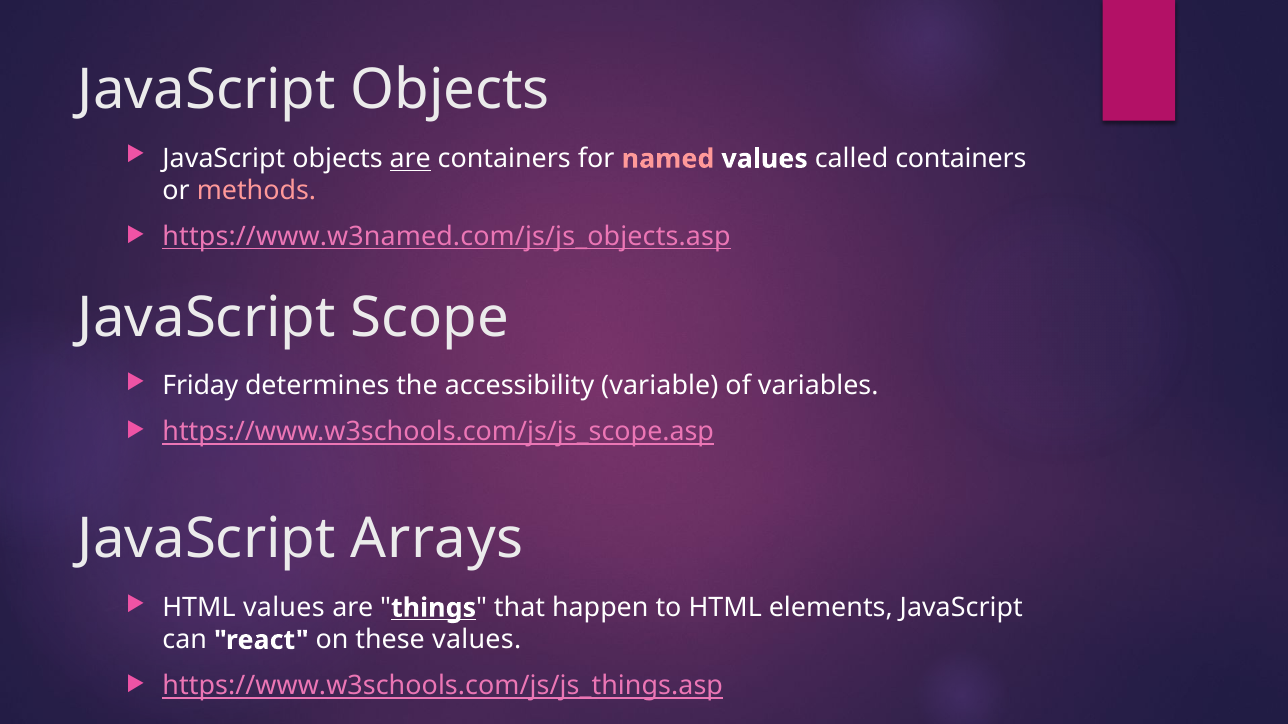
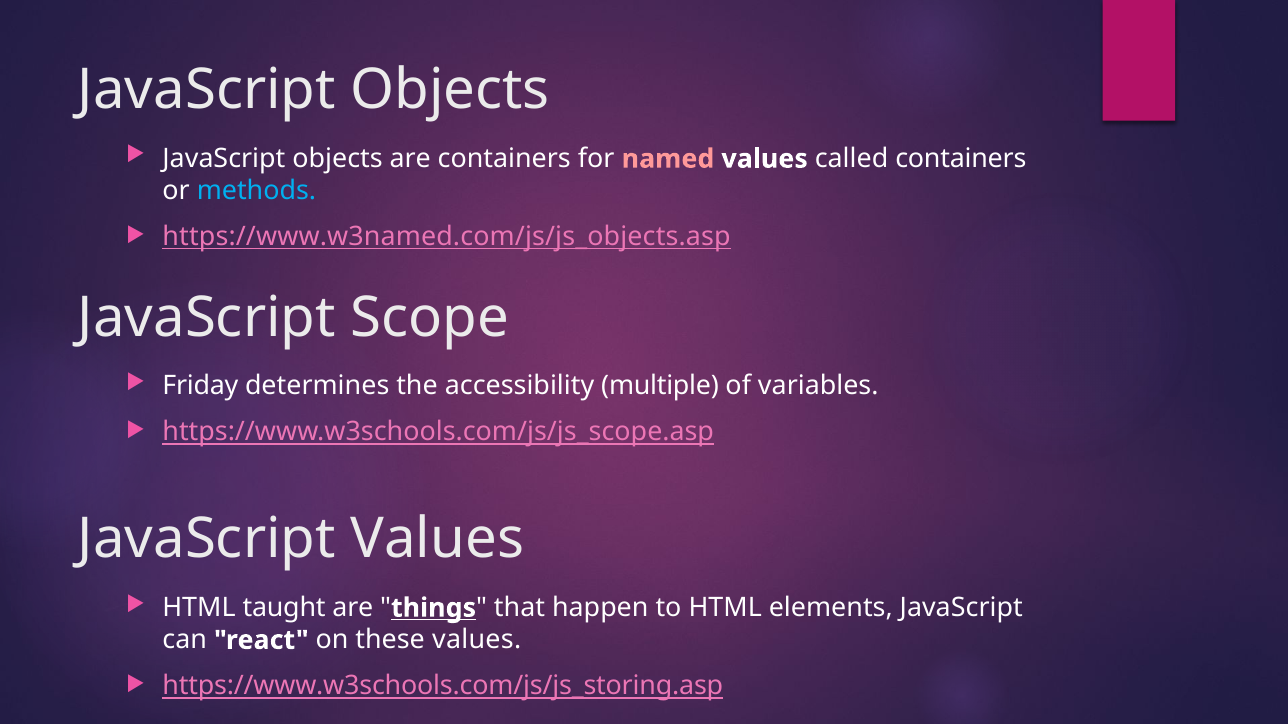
are at (410, 159) underline: present -> none
methods colour: pink -> light blue
variable: variable -> multiple
JavaScript Arrays: Arrays -> Values
HTML values: values -> taught
https://www.w3schools.com/js/js_things.asp: https://www.w3schools.com/js/js_things.asp -> https://www.w3schools.com/js/js_storing.asp
